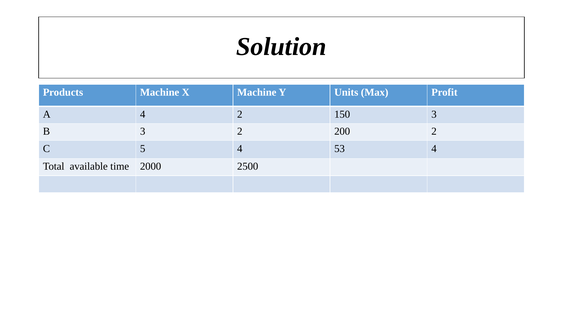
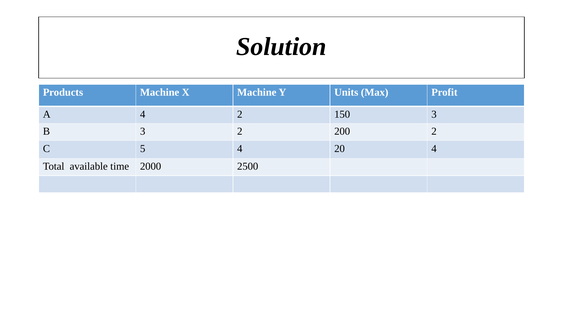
53: 53 -> 20
